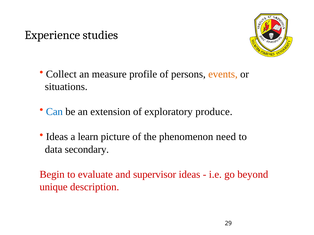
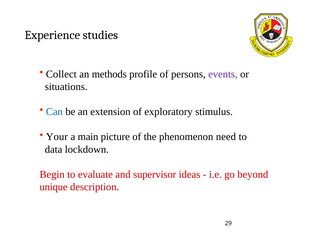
measure: measure -> methods
events colour: orange -> purple
produce: produce -> stimulus
Ideas at (57, 137): Ideas -> Your
learn: learn -> main
secondary: secondary -> lockdown
